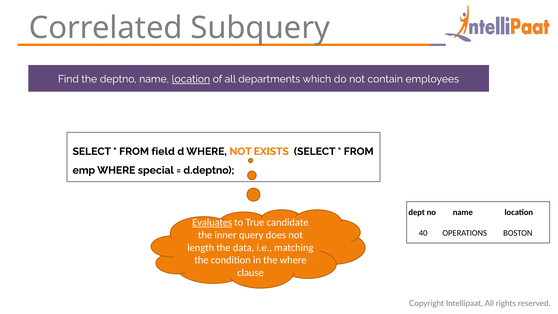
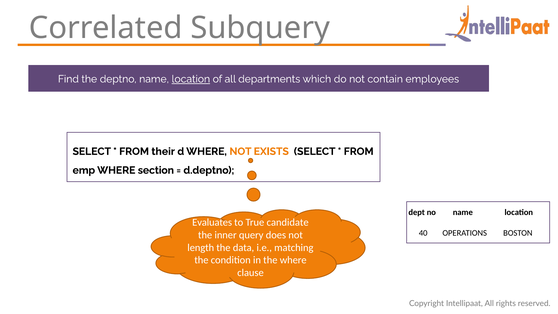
field: field -> their
special: special -> section
Evaluates underline: present -> none
